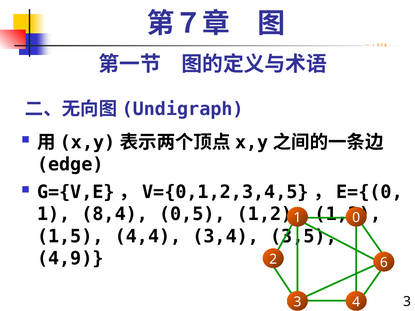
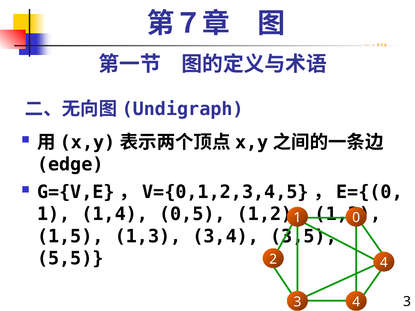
8,4: 8,4 -> 1,4
1,5 4,4: 4,4 -> 1,3
4,9: 4,9 -> 5,5
2 6: 6 -> 4
